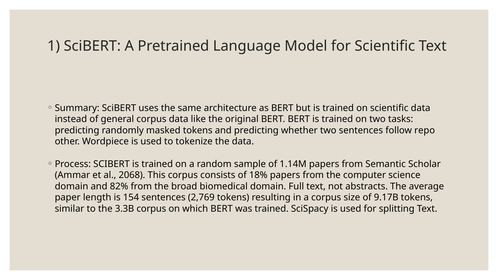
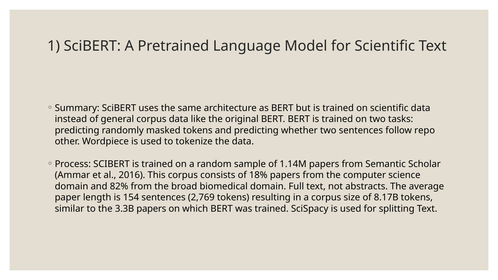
2068: 2068 -> 2016
9.17B: 9.17B -> 8.17B
3.3B corpus: corpus -> papers
